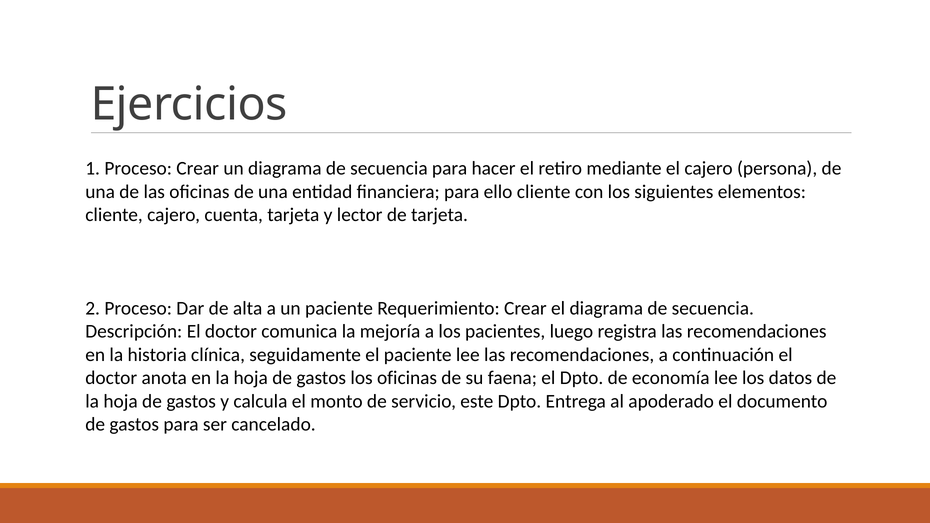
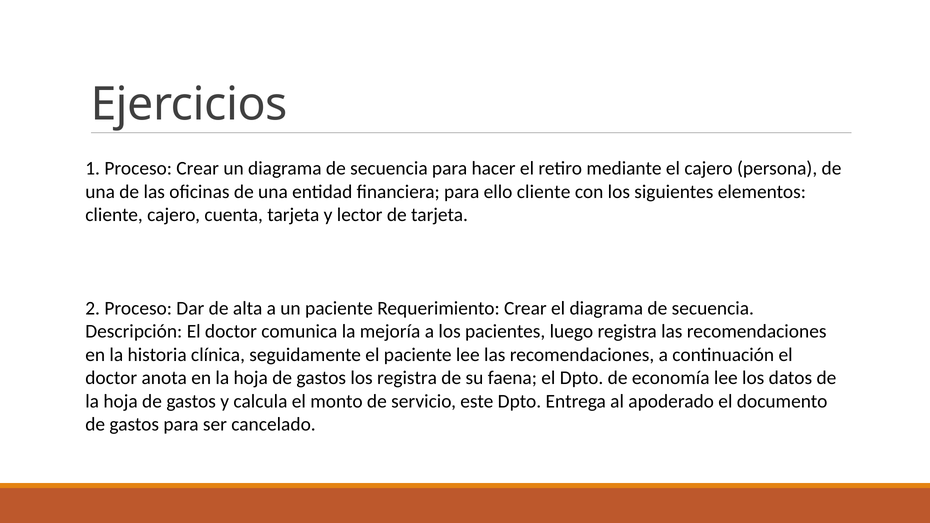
los oficinas: oficinas -> registra
